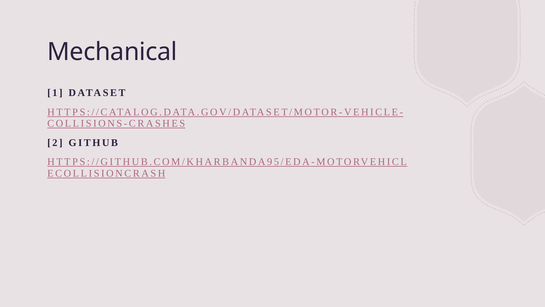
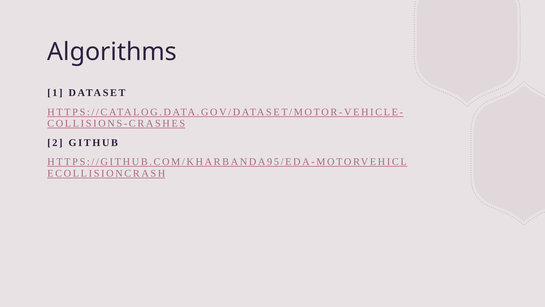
Mechanical: Mechanical -> Algorithms
